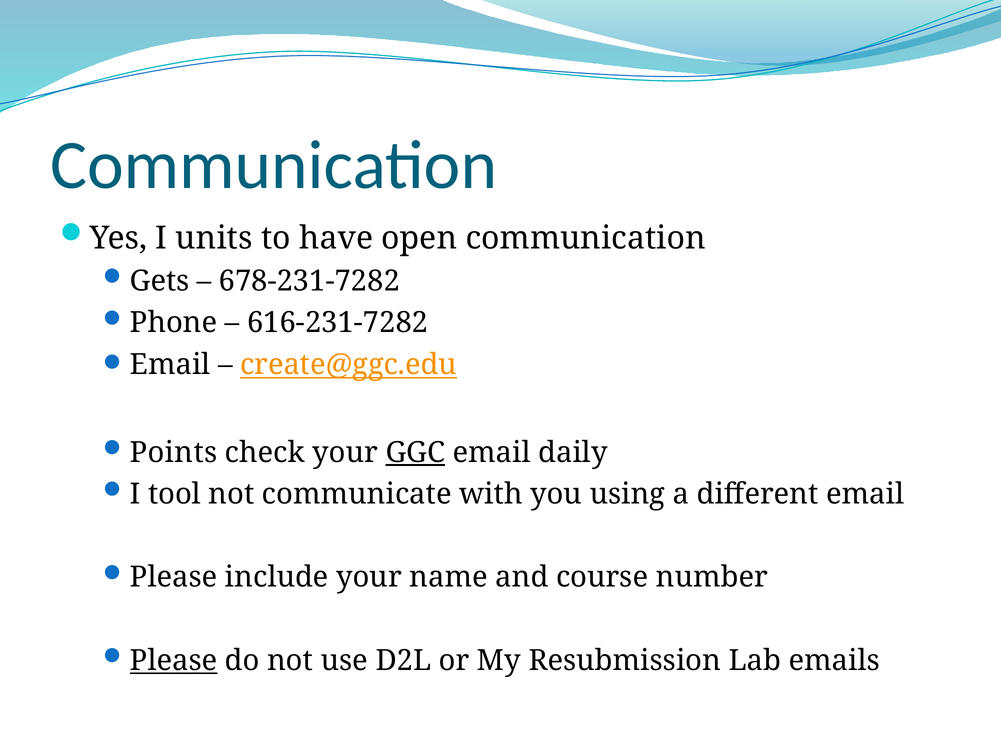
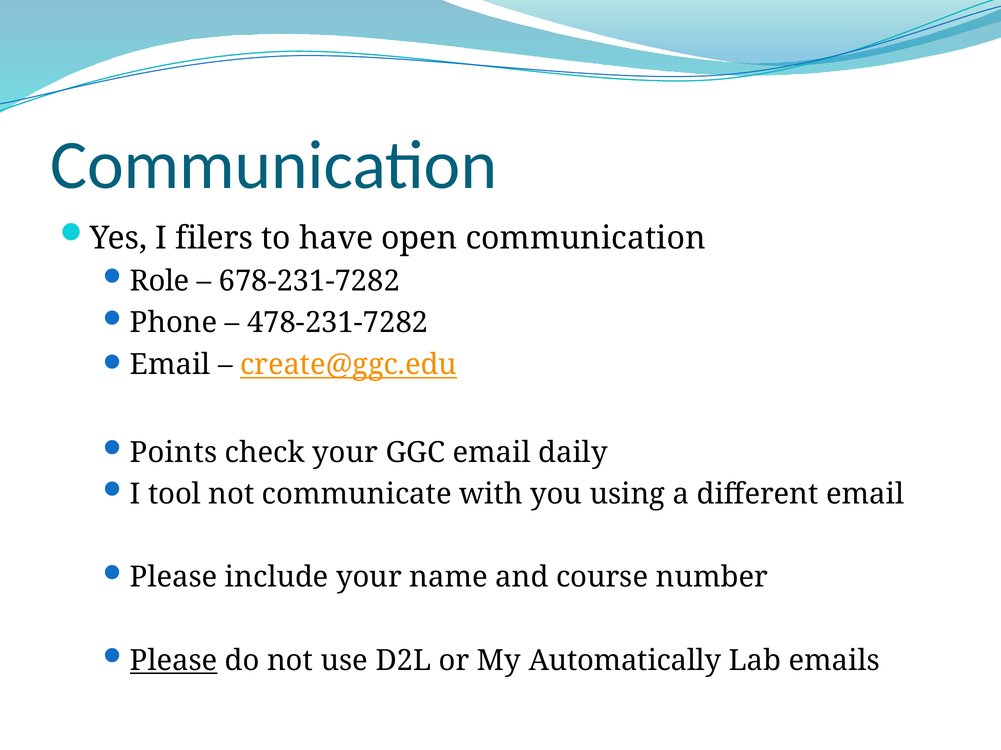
units: units -> filers
Gets: Gets -> Role
616-231-7282: 616-231-7282 -> 478-231-7282
GGC underline: present -> none
Resubmission: Resubmission -> Automatically
